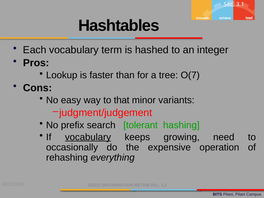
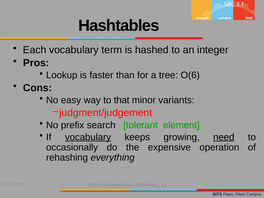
O(7: O(7 -> O(6
hashing: hashing -> element
need underline: none -> present
